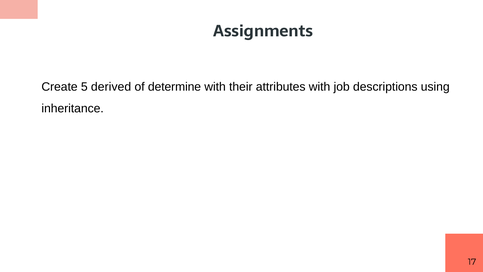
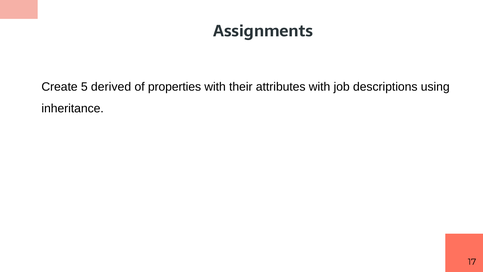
determine: determine -> properties
